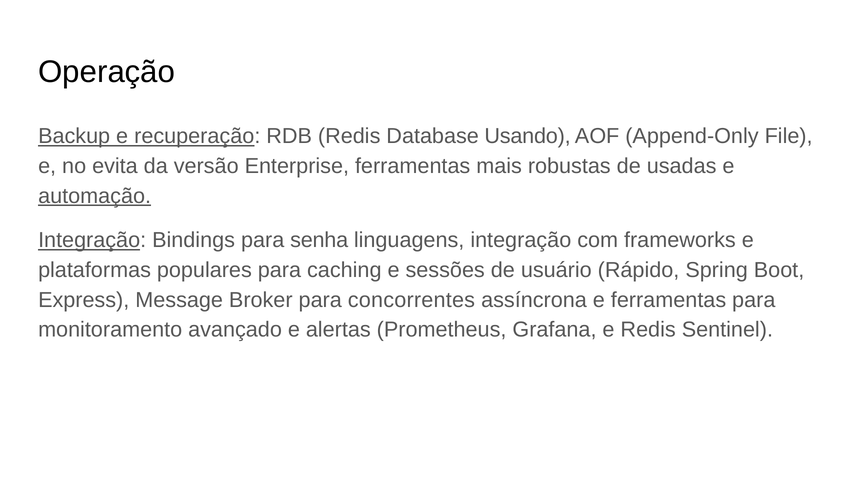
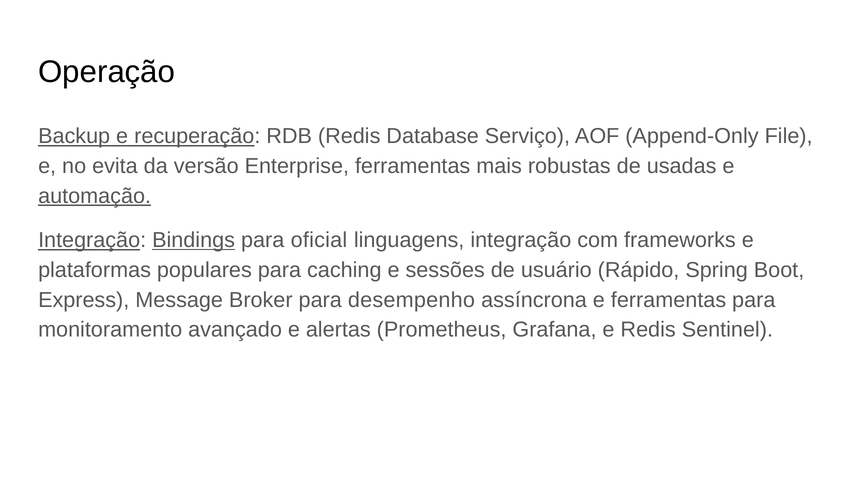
Usando: Usando -> Serviço
Bindings underline: none -> present
senha: senha -> oficial
concorrentes: concorrentes -> desempenho
